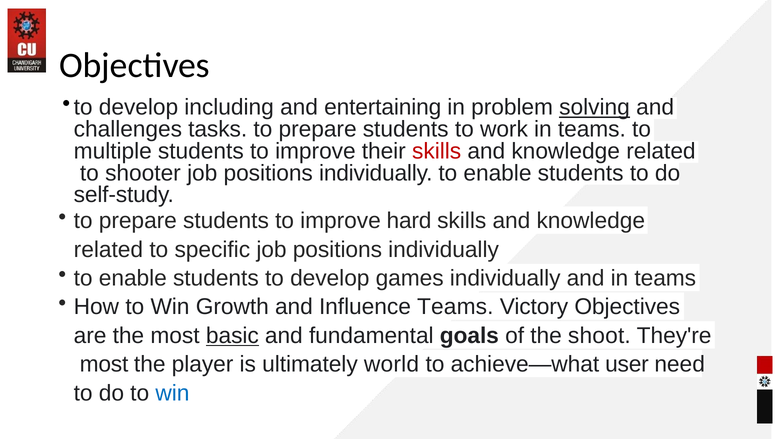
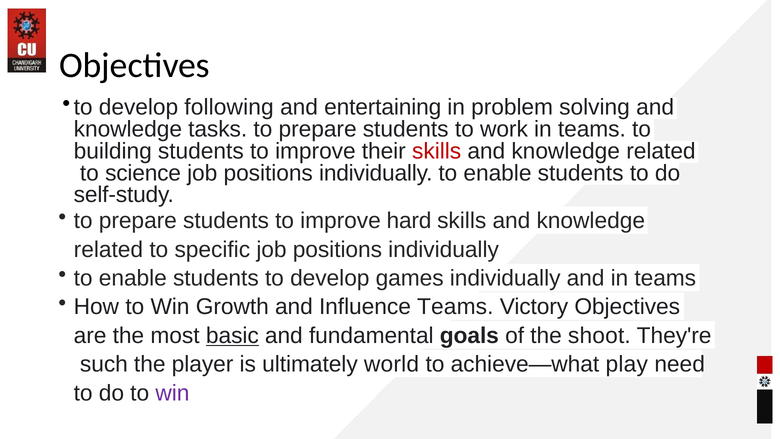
including: including -> following
solving underline: present -> none
challenges at (128, 129): challenges -> knowledge
multiple: multiple -> building
shooter: shooter -> science
most at (104, 364): most -> such
user: user -> play
win at (172, 393) colour: blue -> purple
